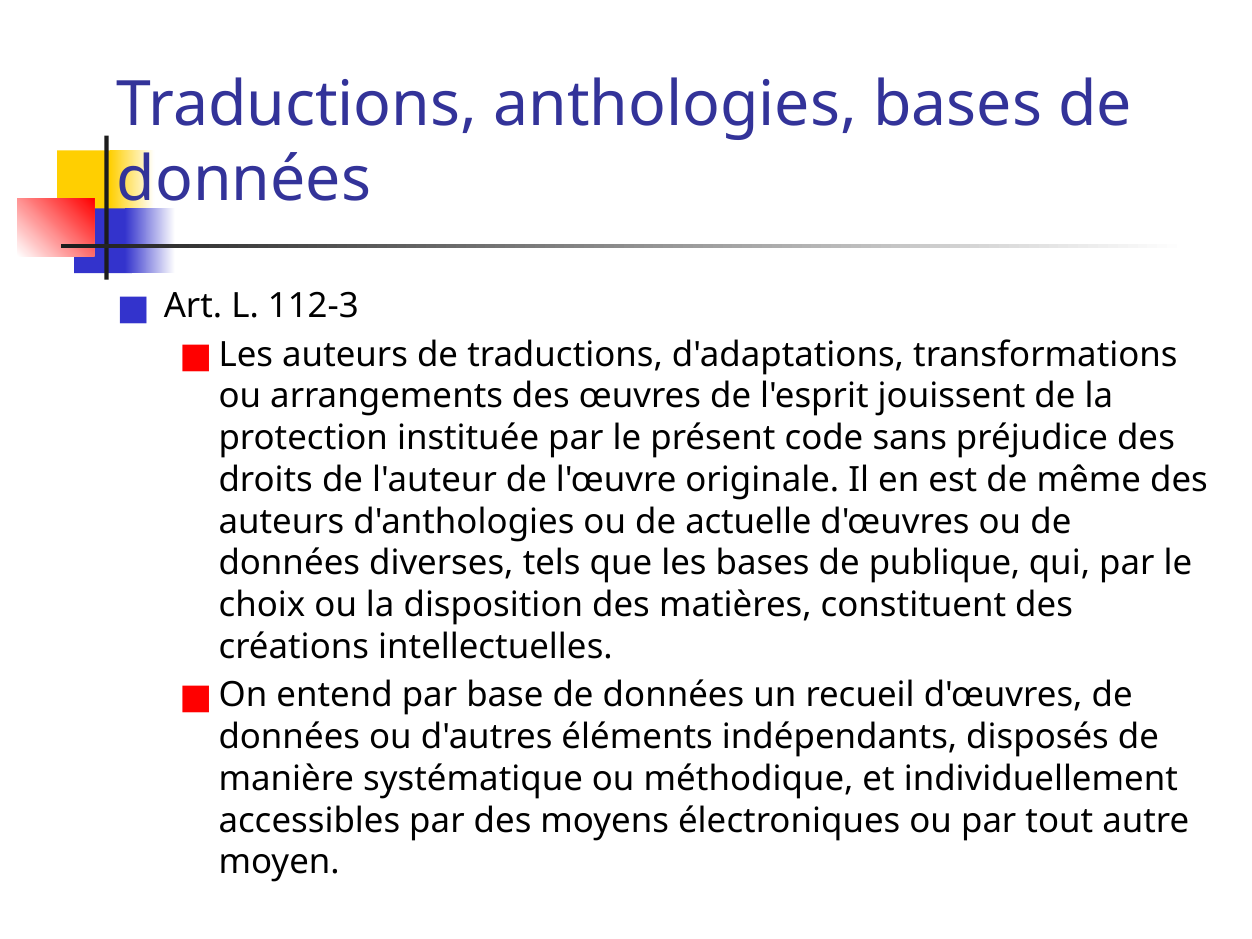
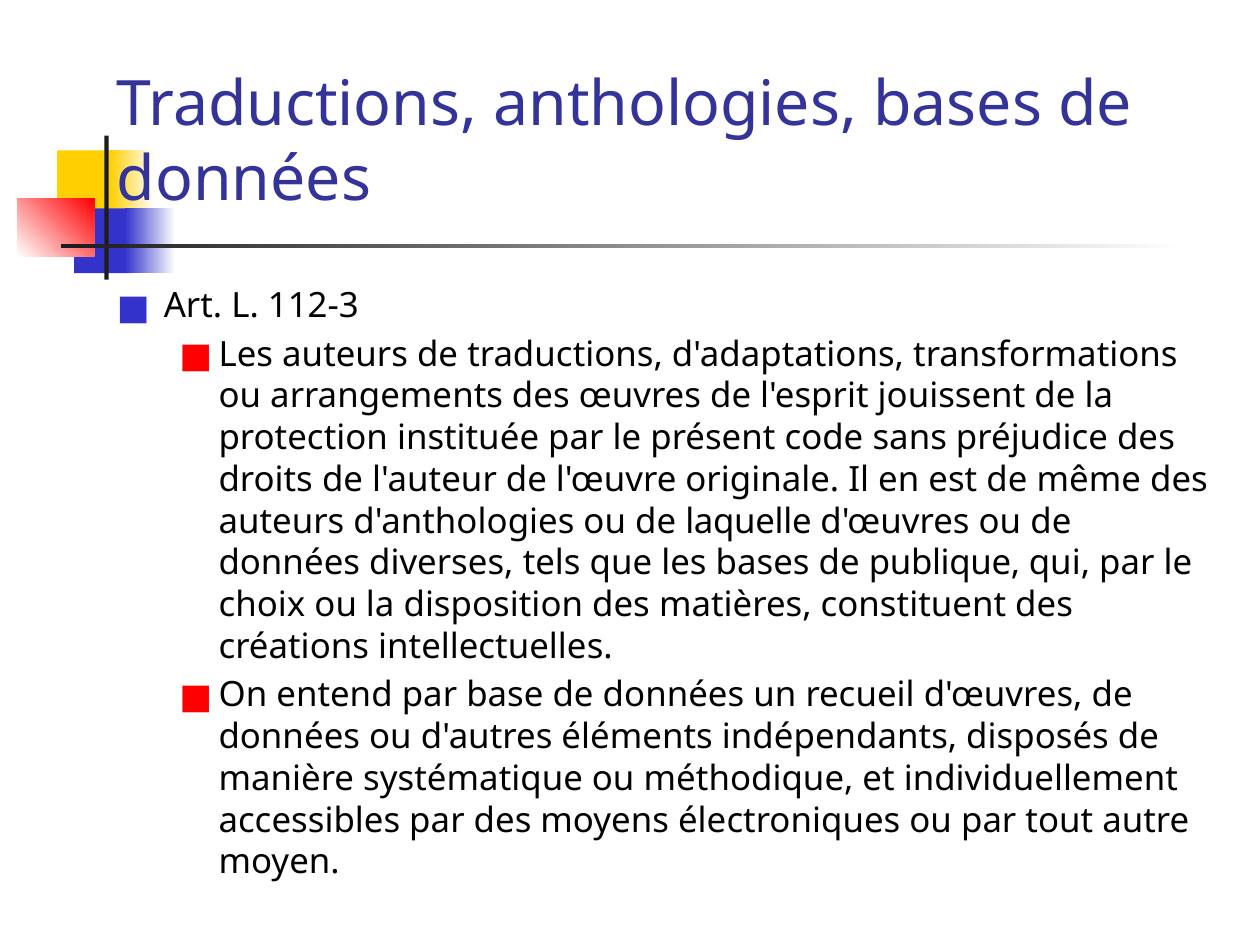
actuelle: actuelle -> laquelle
